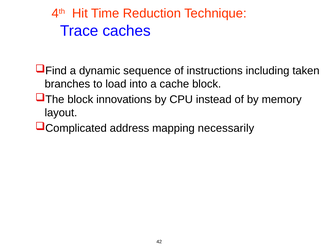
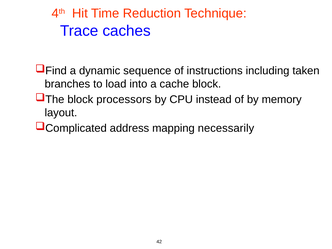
innovations: innovations -> processors
